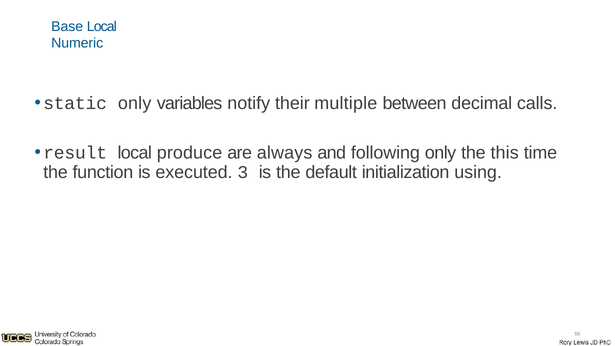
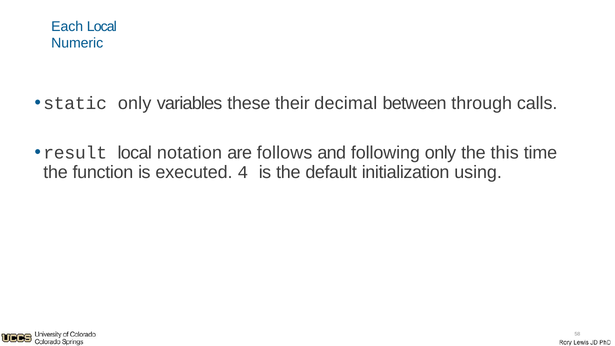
Base: Base -> Each
notify: notify -> these
multiple: multiple -> decimal
decimal: decimal -> through
produce: produce -> notation
always: always -> follows
3: 3 -> 4
